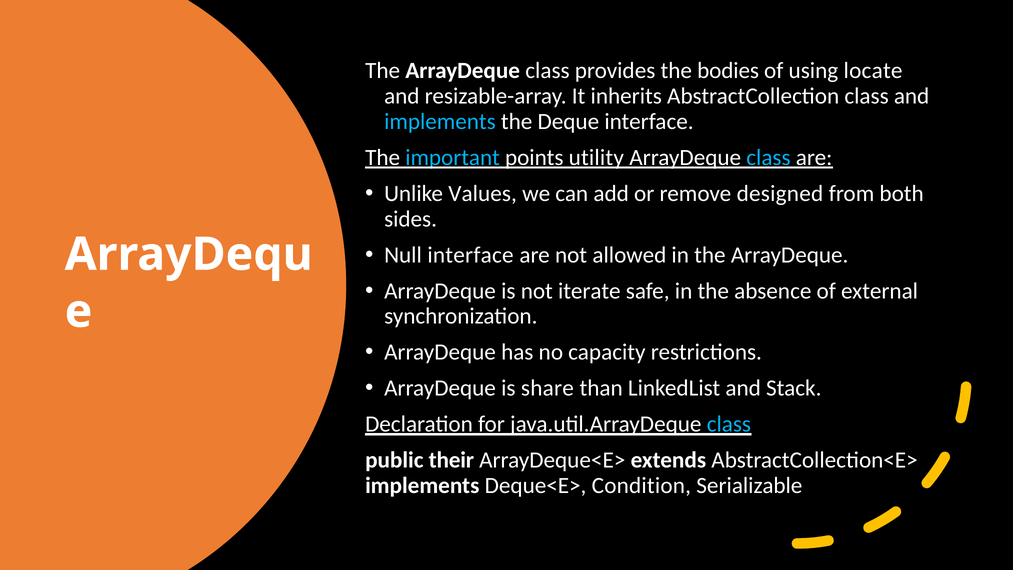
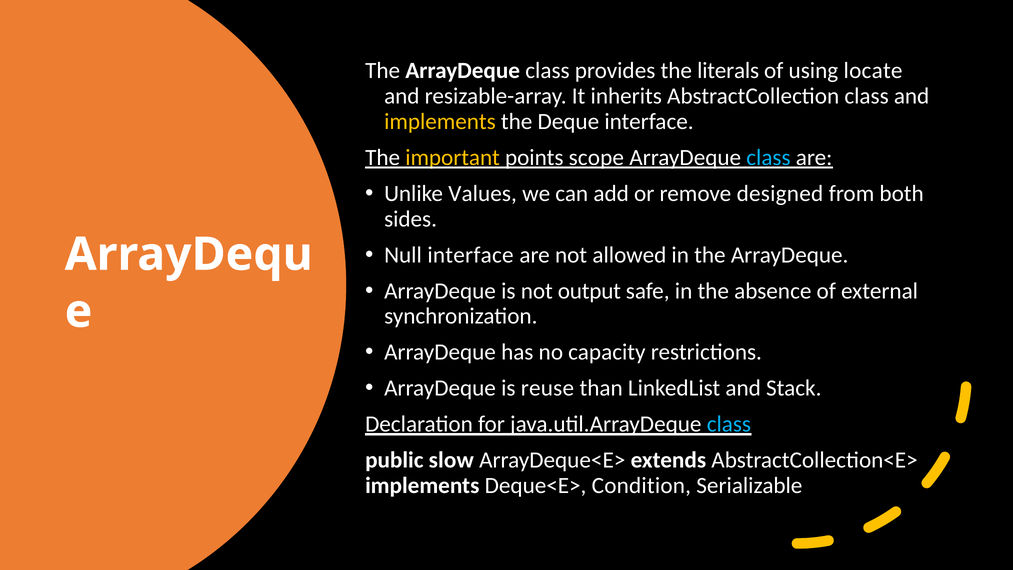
bodies: bodies -> literals
implements at (440, 121) colour: light blue -> yellow
important colour: light blue -> yellow
utility: utility -> scope
iterate: iterate -> output
share: share -> reuse
their: their -> slow
